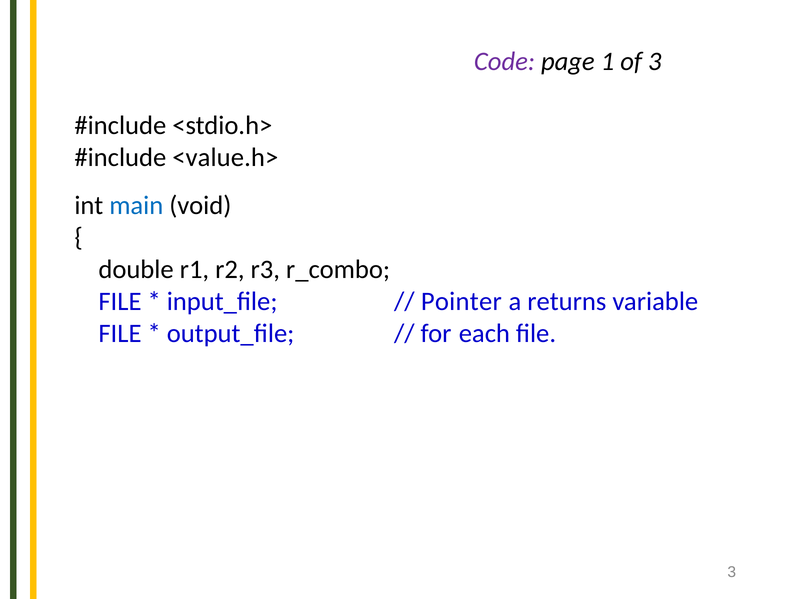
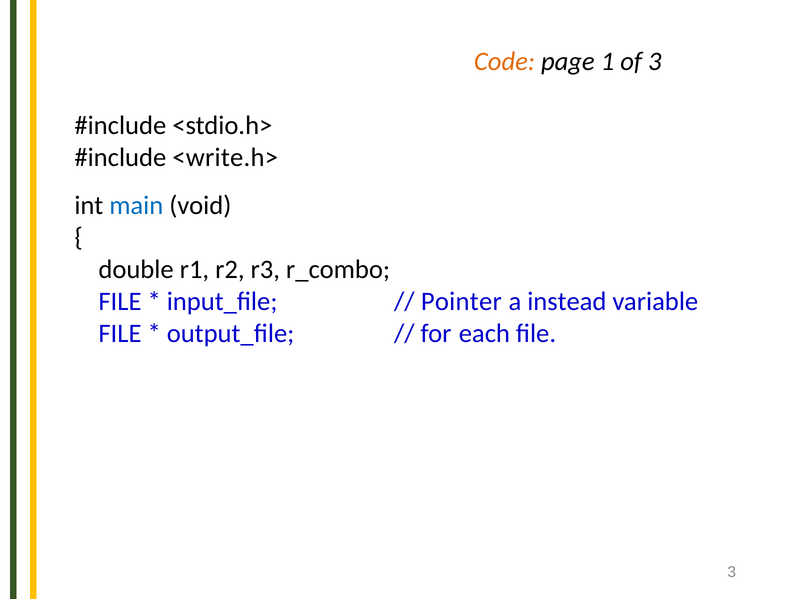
Code colour: purple -> orange
<value.h>: <value.h> -> <write.h>
returns: returns -> instead
